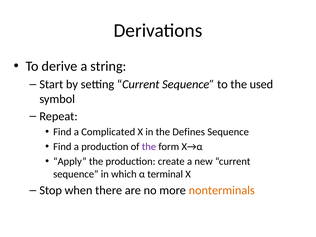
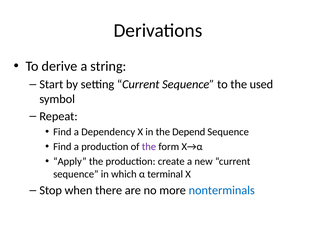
Complicated: Complicated -> Dependency
Defines: Defines -> Depend
nonterminals colour: orange -> blue
